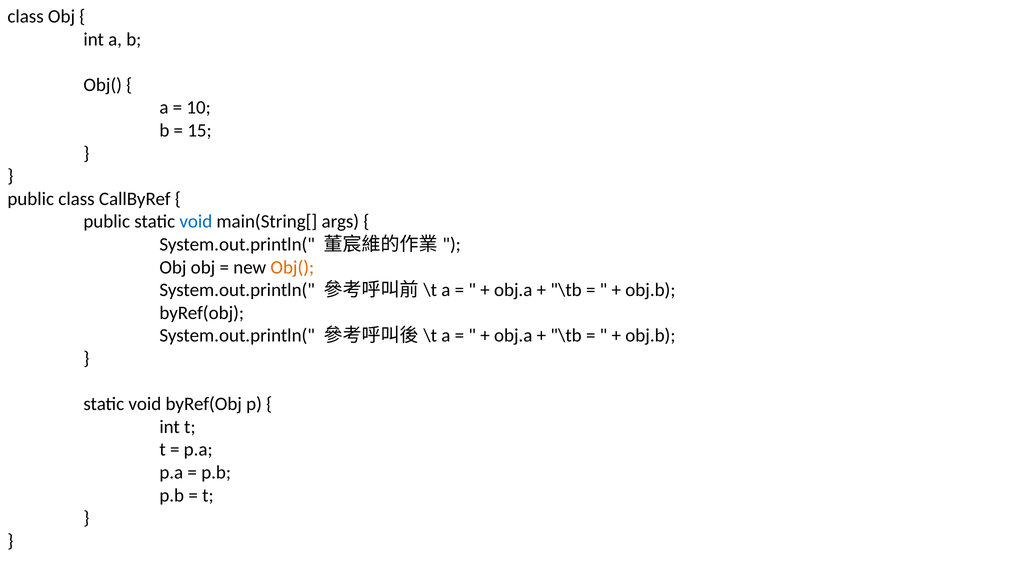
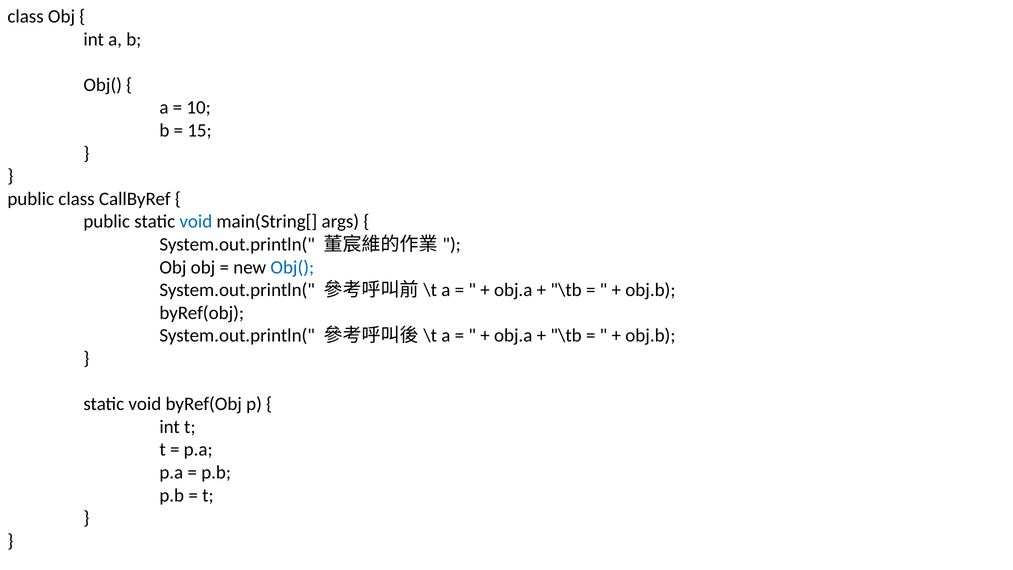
Obj( at (292, 267) colour: orange -> blue
